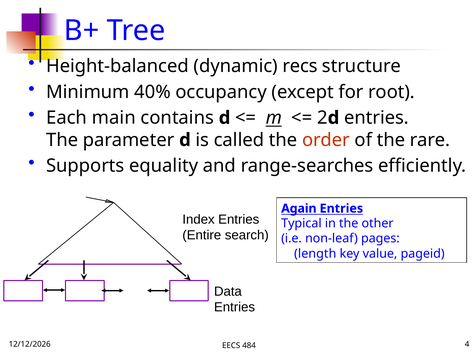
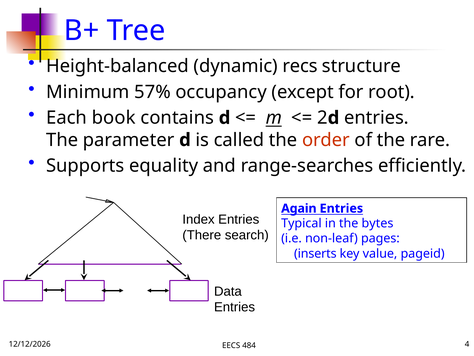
40%: 40% -> 57%
main: main -> book
other: other -> bytes
Entire: Entire -> There
length: length -> inserts
